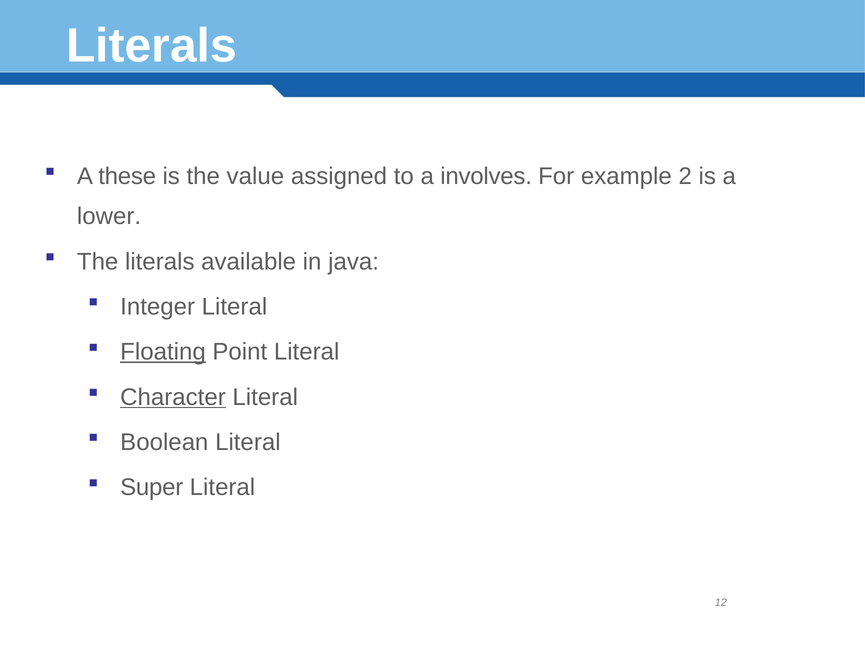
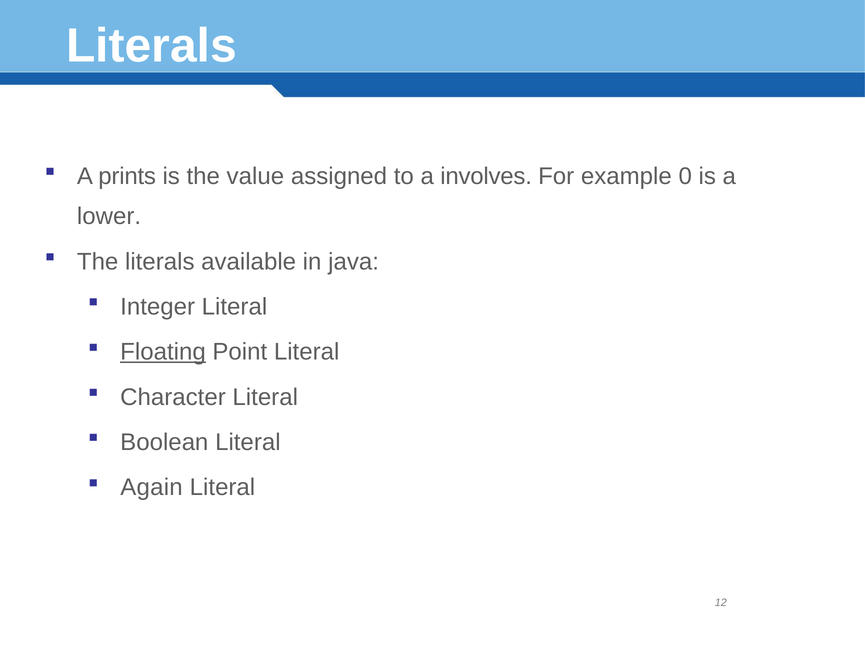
these: these -> prints
2: 2 -> 0
Character underline: present -> none
Super: Super -> Again
